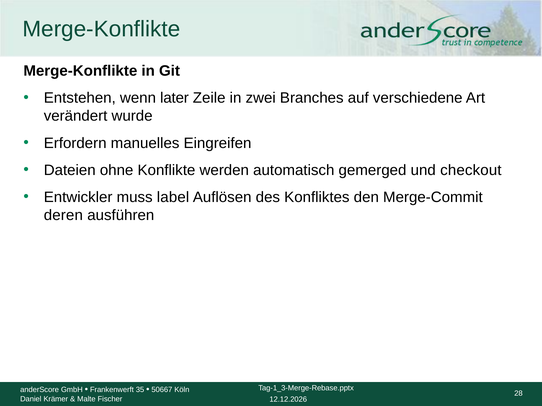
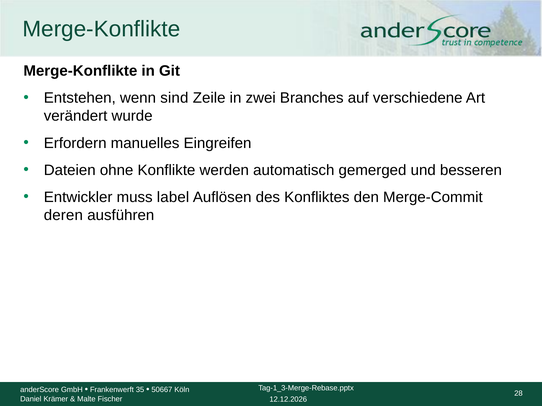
later: later -> sind
checkout: checkout -> besseren
